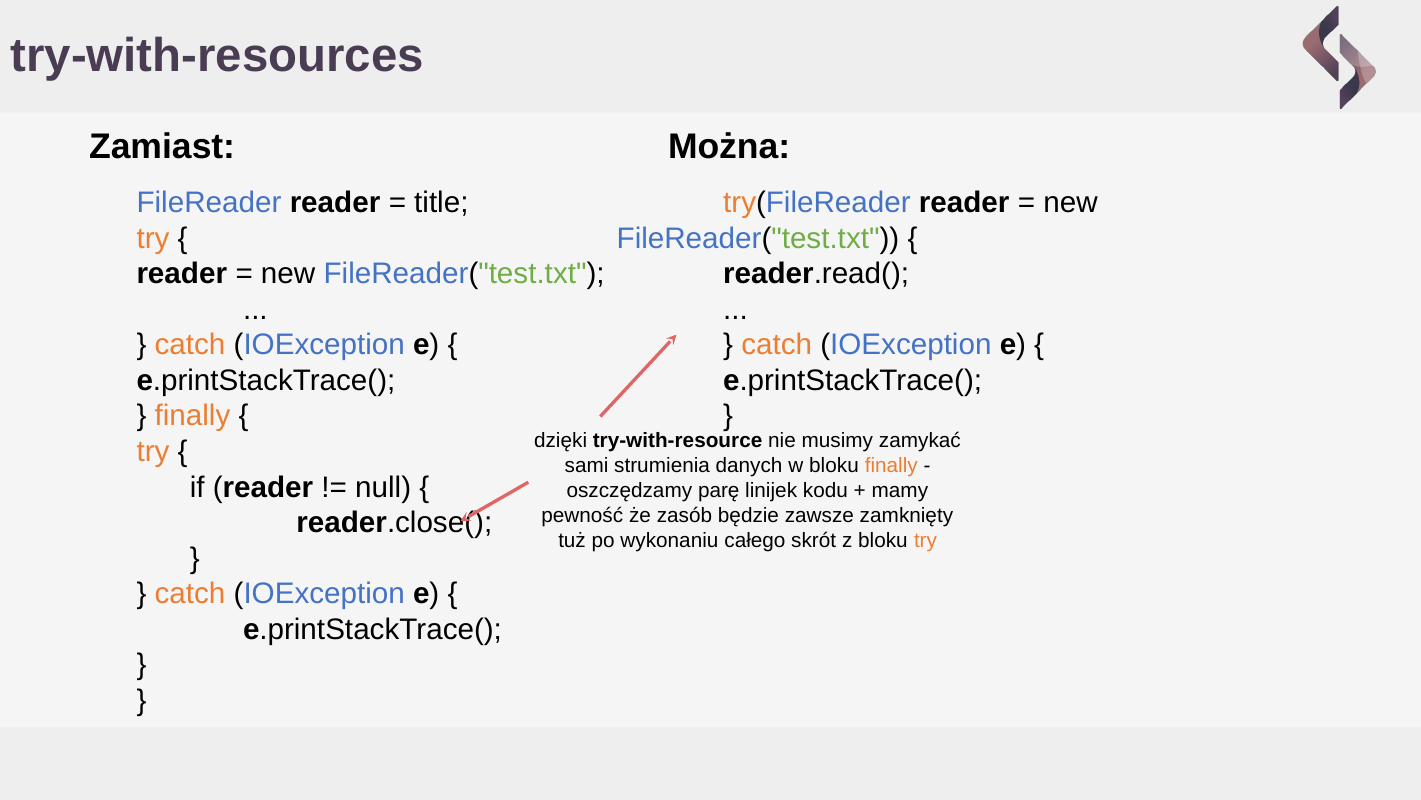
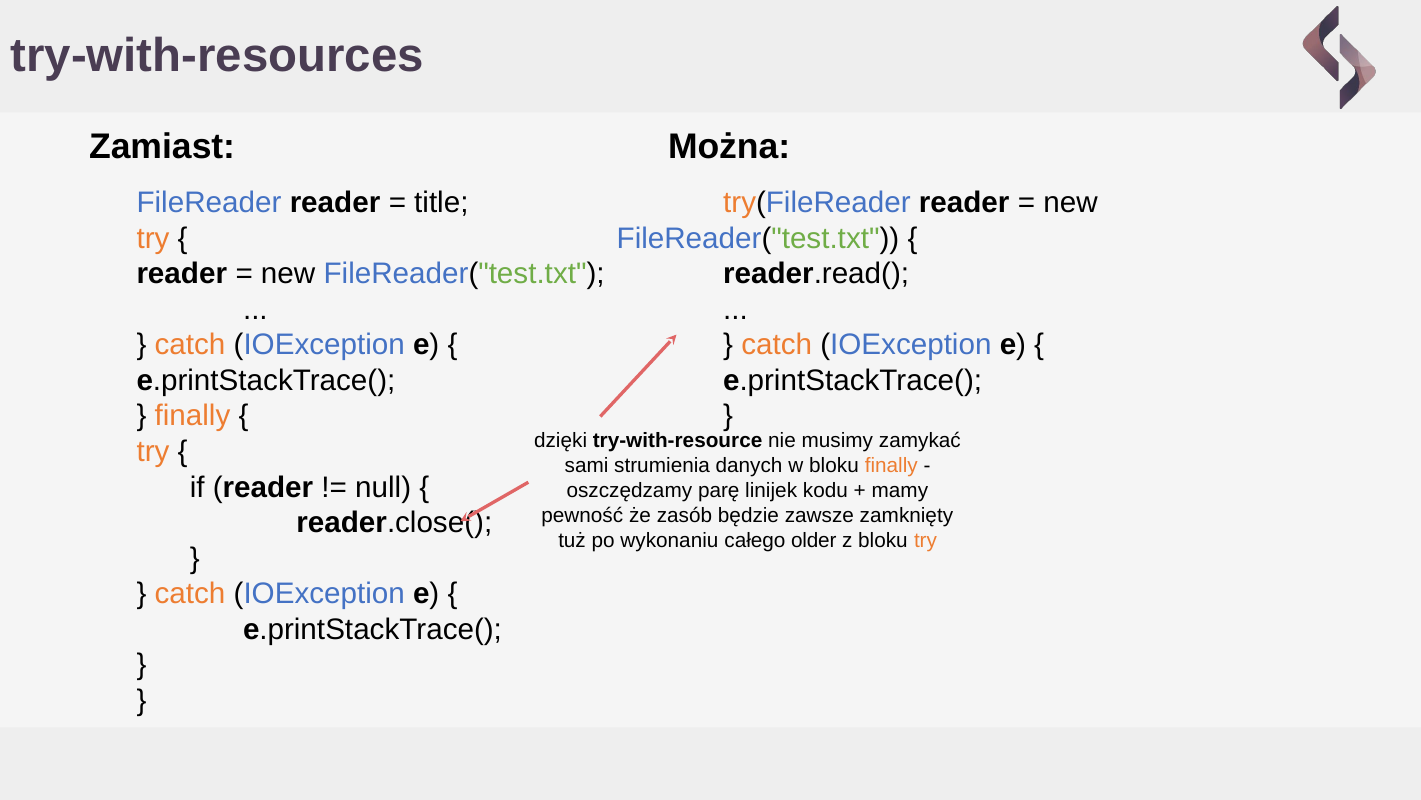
skrót: skrót -> older
